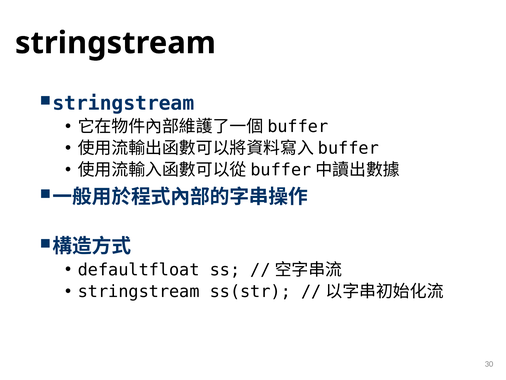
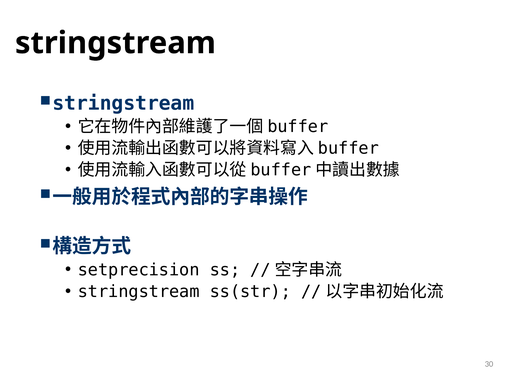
defaultfloat: defaultfloat -> setprecision
